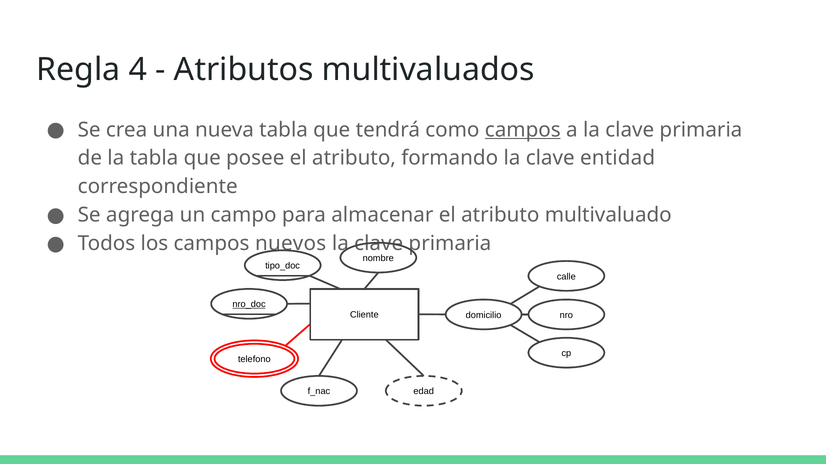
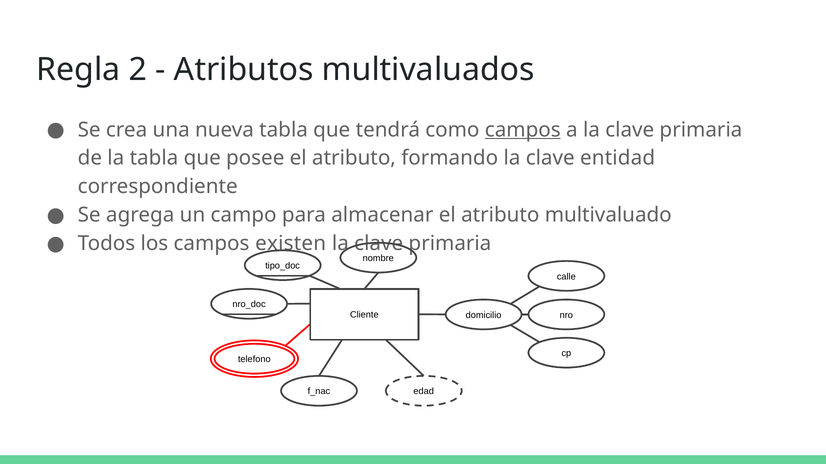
4: 4 -> 2
nuevos: nuevos -> existen
nro_doc underline: present -> none
